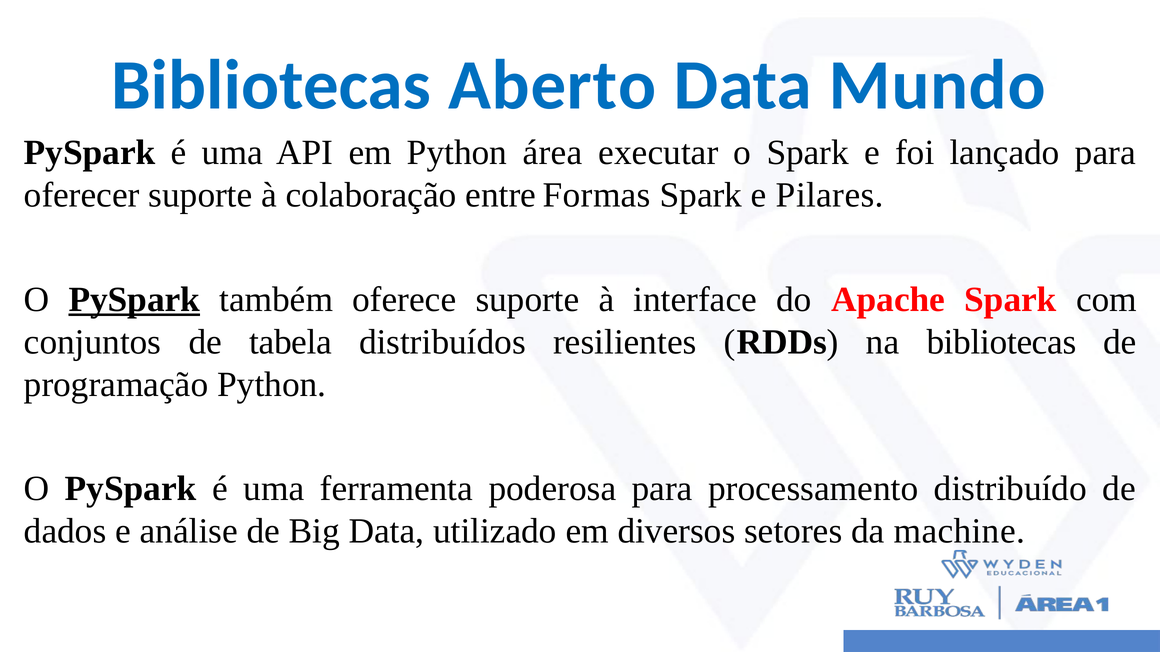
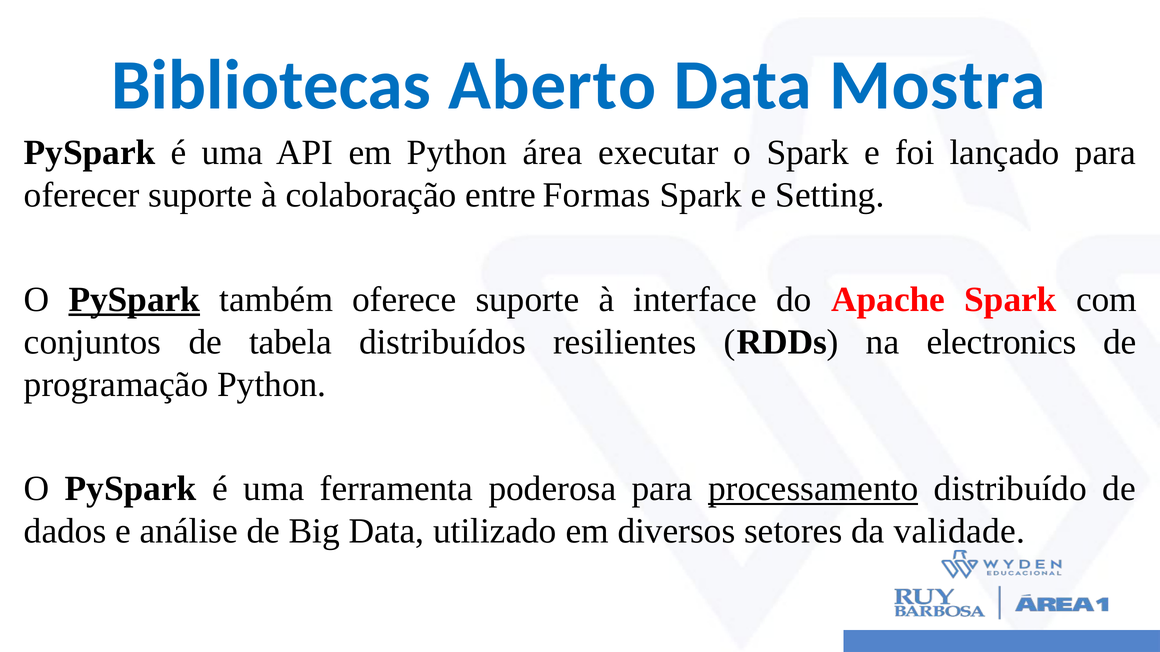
Mundo: Mundo -> Mostra
Pilares: Pilares -> Setting
na bibliotecas: bibliotecas -> electronics
processamento underline: none -> present
machine: machine -> validade
